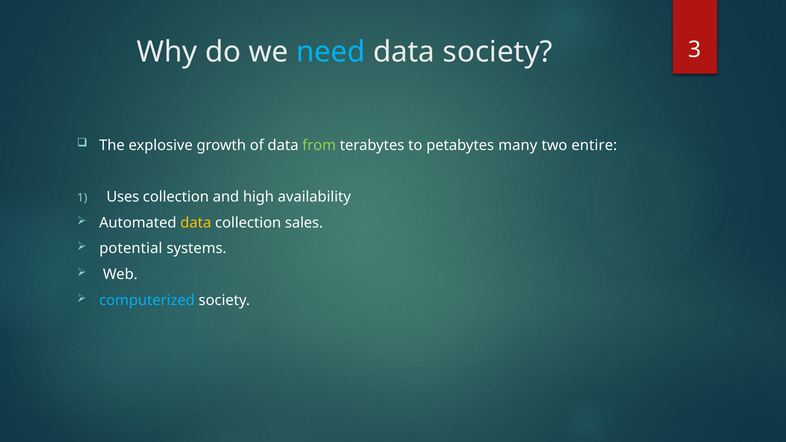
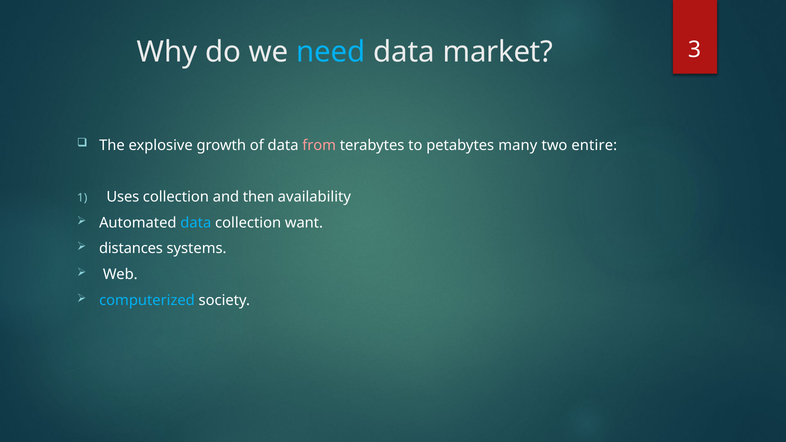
data society: society -> market
from colour: light green -> pink
high: high -> then
data at (196, 223) colour: yellow -> light blue
sales: sales -> want
potential: potential -> distances
